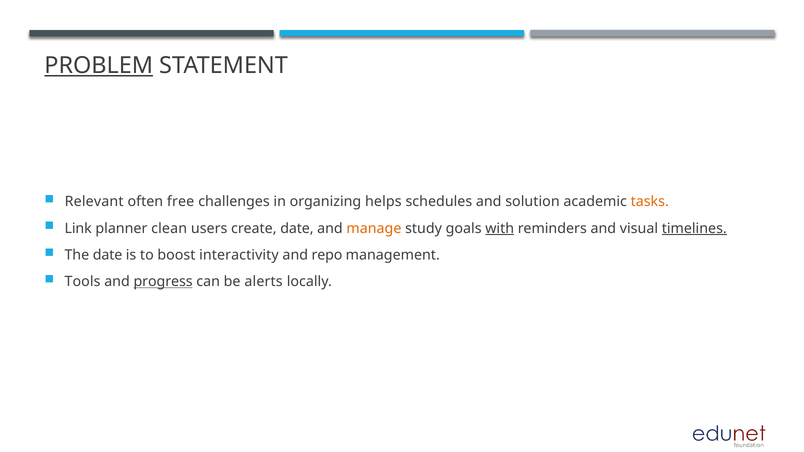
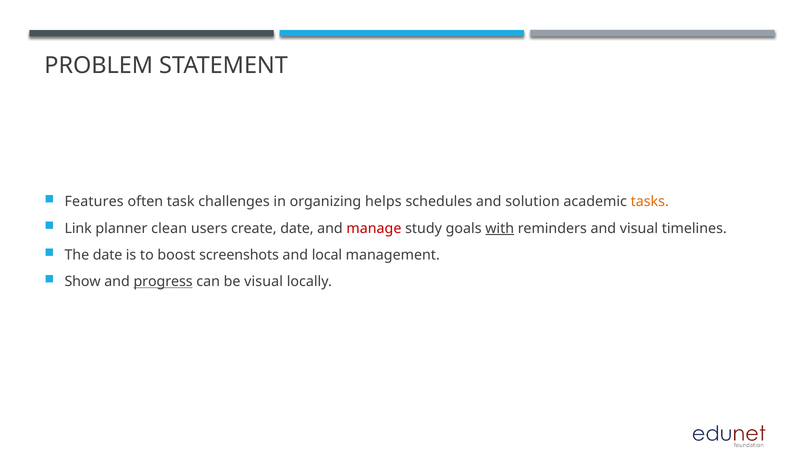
PROBLEM underline: present -> none
Relevant: Relevant -> Features
free: free -> task
manage colour: orange -> red
timelines underline: present -> none
interactivity: interactivity -> screenshots
repo: repo -> local
Tools: Tools -> Show
be alerts: alerts -> visual
